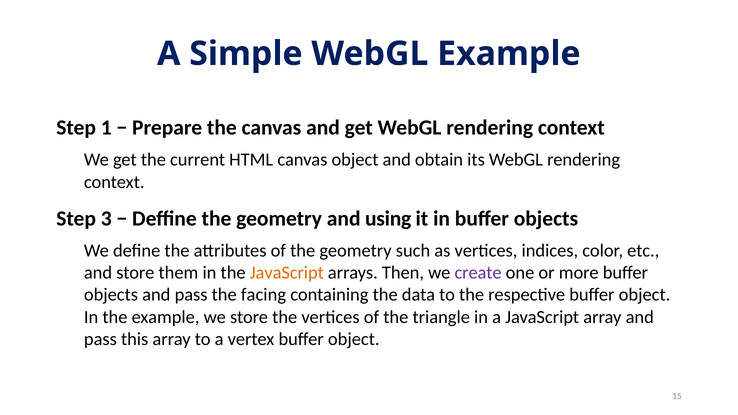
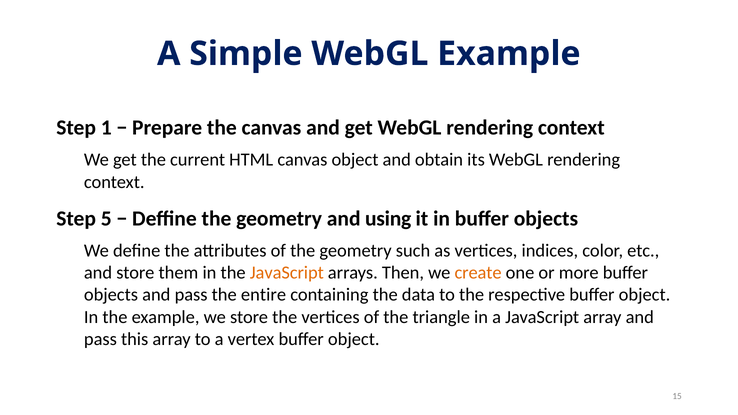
3: 3 -> 5
create colour: purple -> orange
facing: facing -> entire
